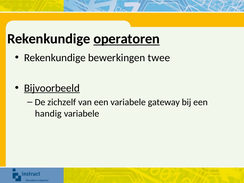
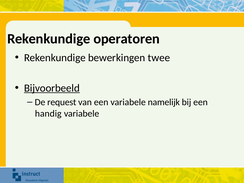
operatoren underline: present -> none
zichzelf: zichzelf -> request
gateway: gateway -> namelijk
